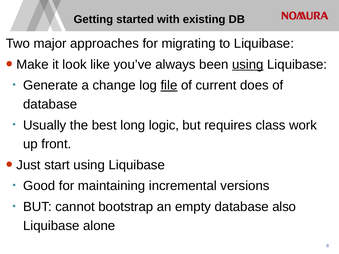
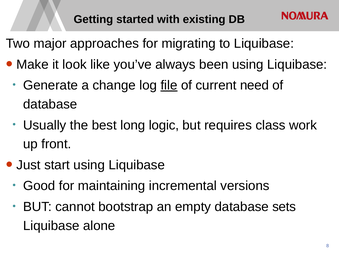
using at (248, 65) underline: present -> none
does: does -> need
also: also -> sets
